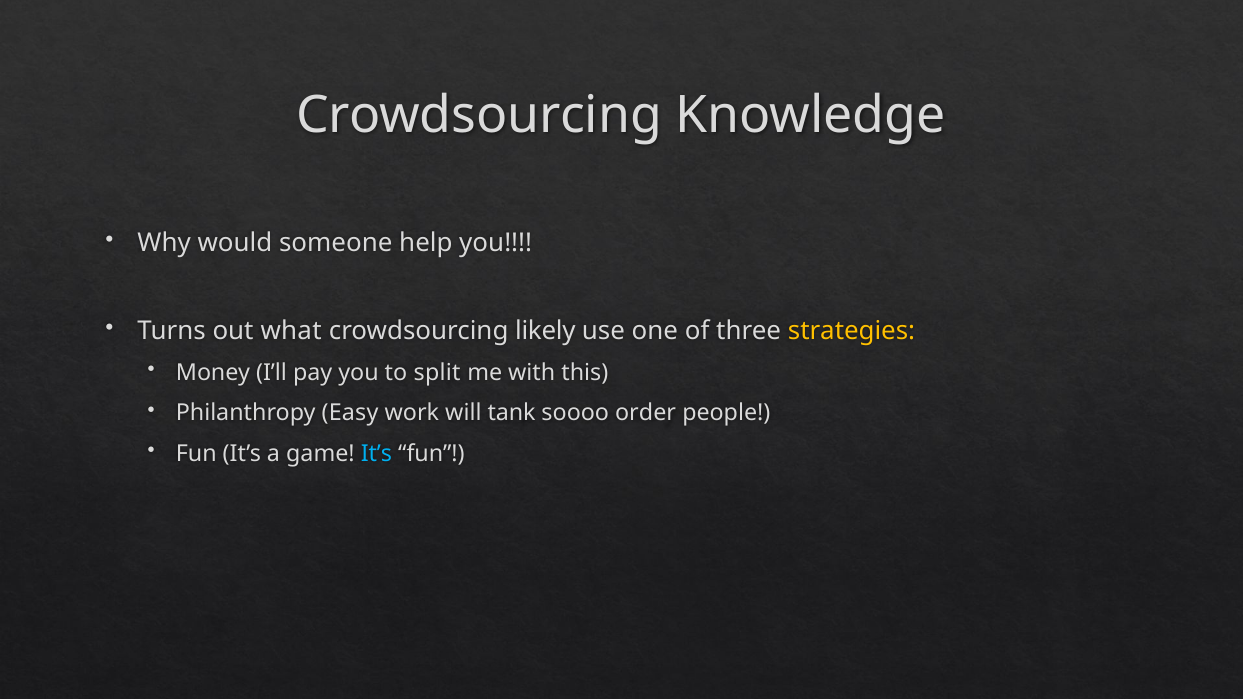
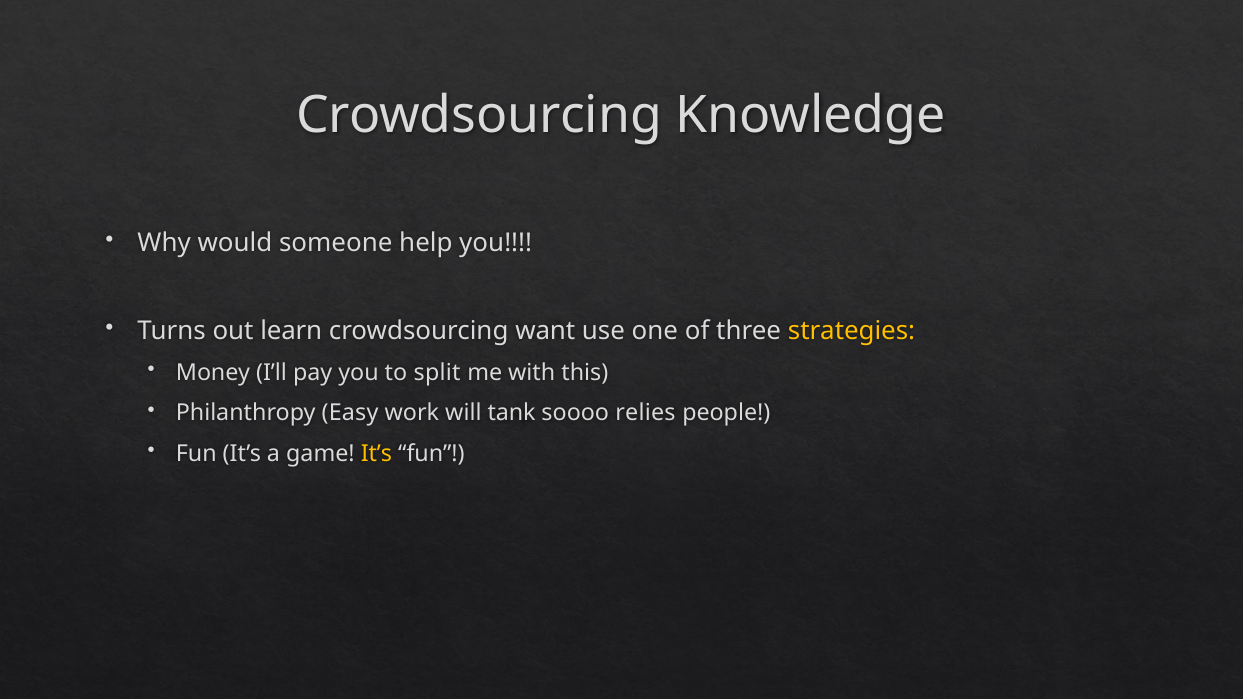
what: what -> learn
likely: likely -> want
order: order -> relies
It’s at (376, 454) colour: light blue -> yellow
